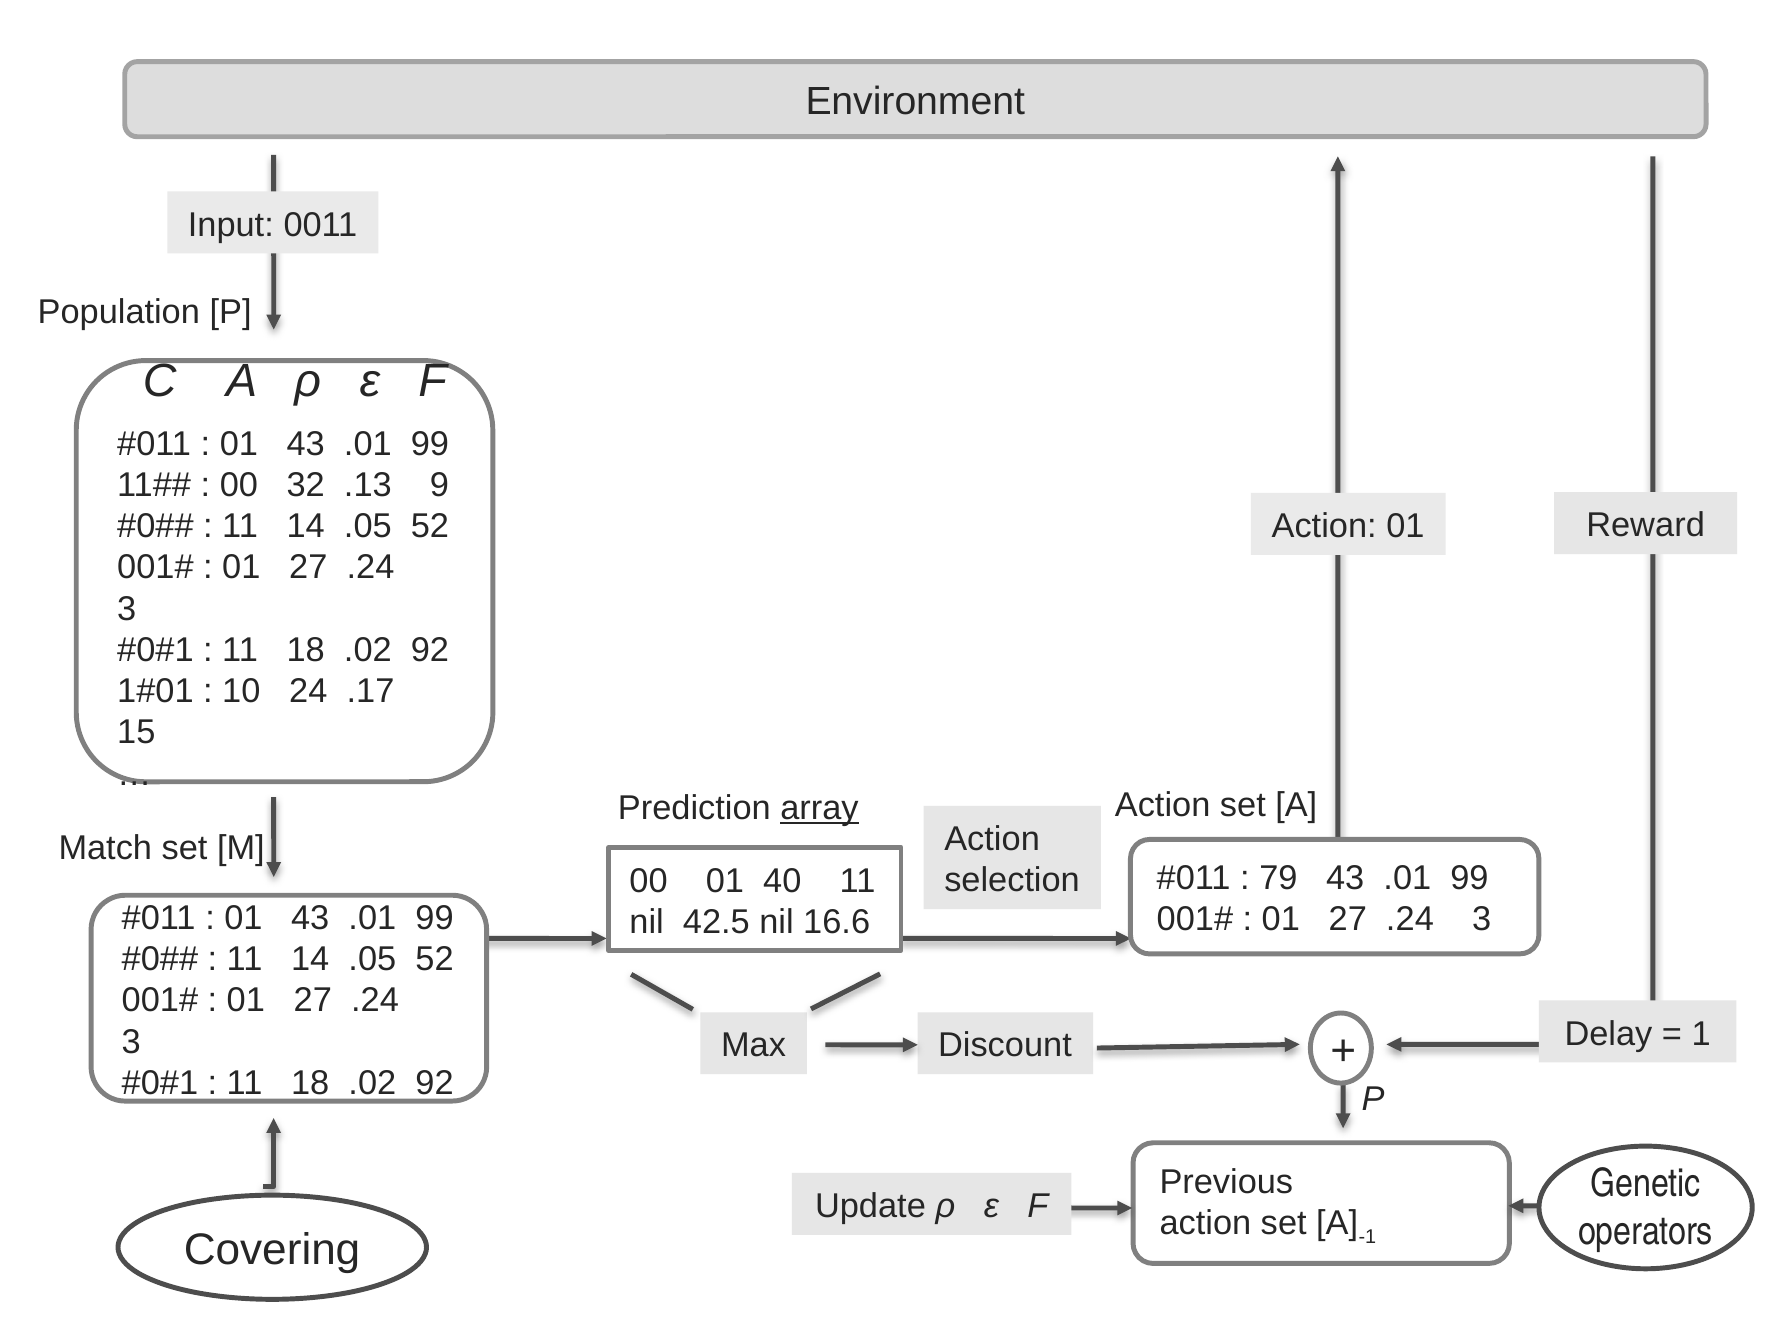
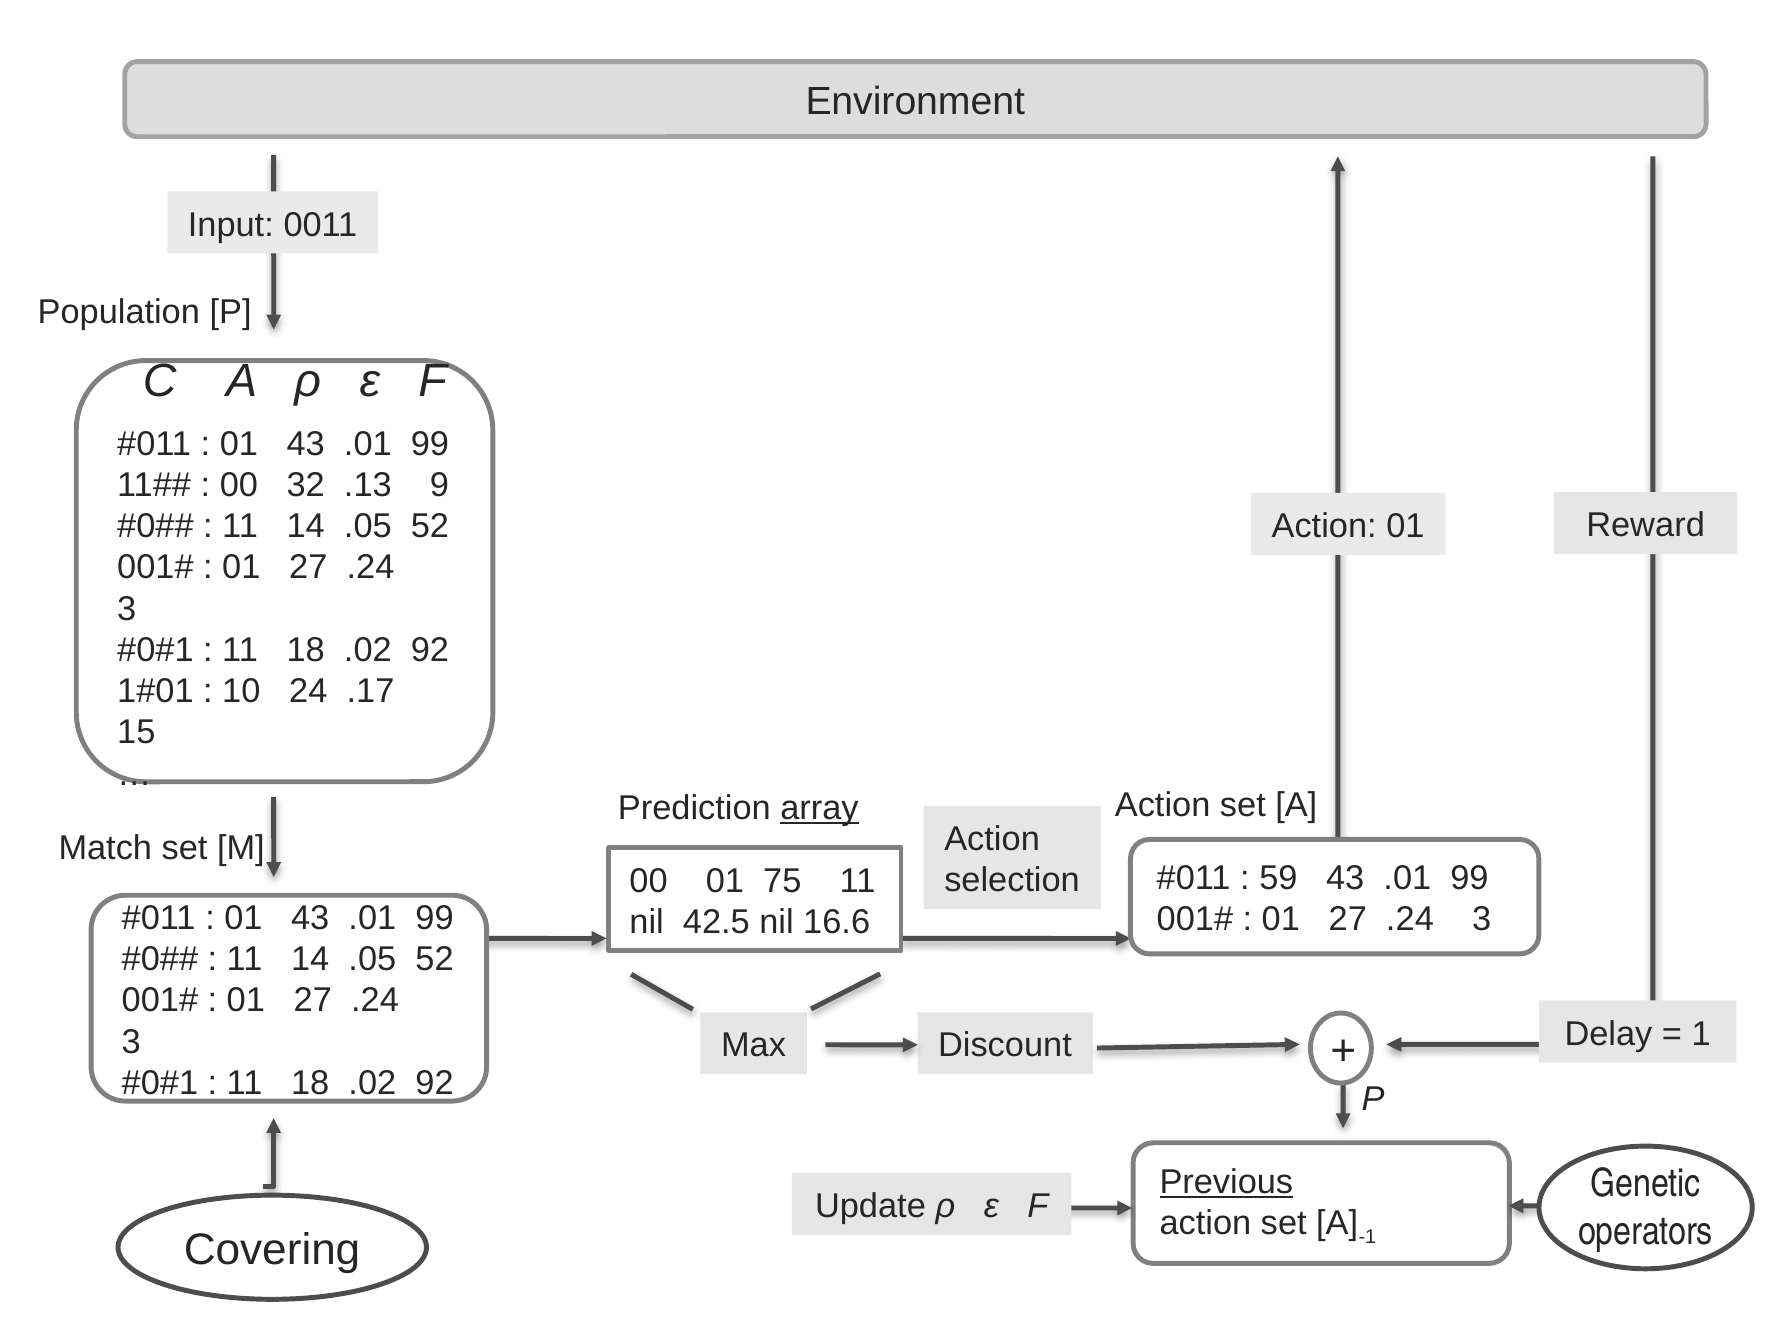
40: 40 -> 75
79: 79 -> 59
Previous underline: none -> present
